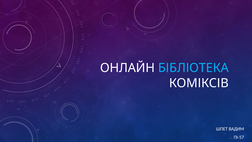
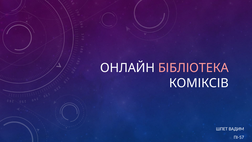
БІБЛІОТЕКА colour: light blue -> pink
